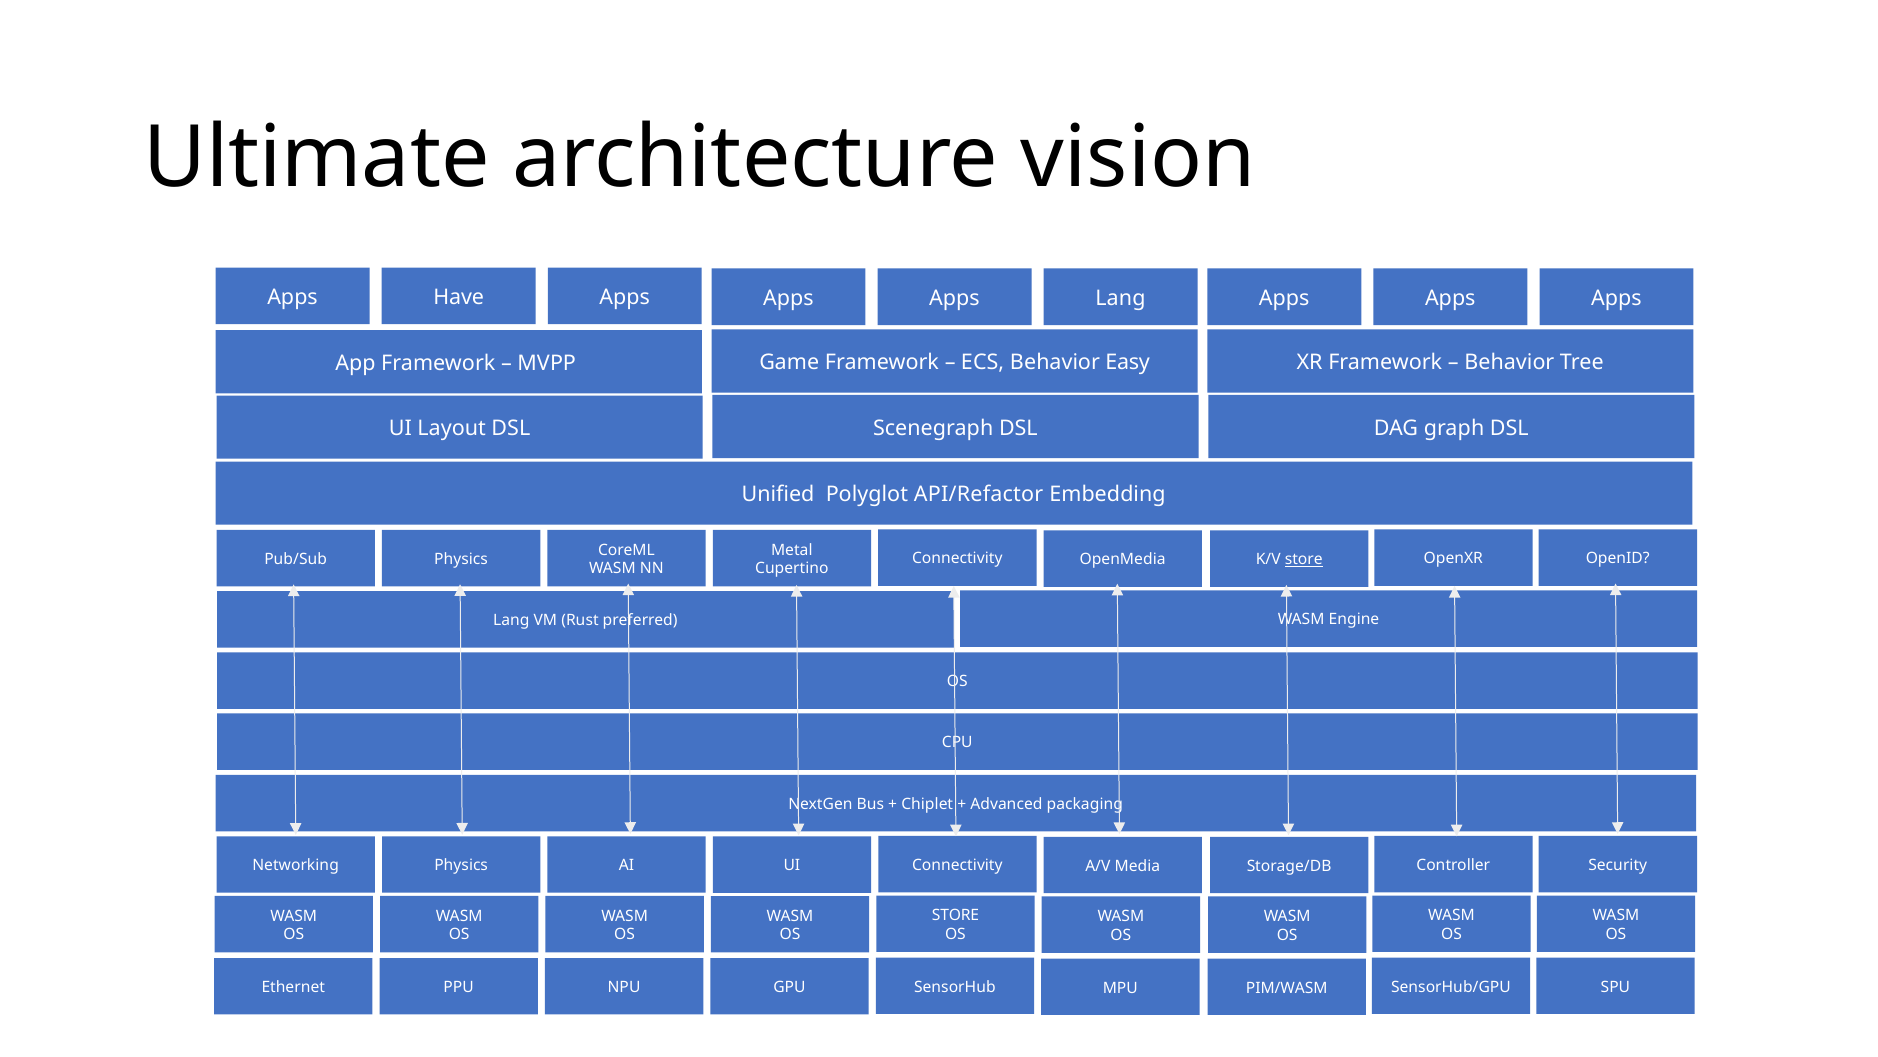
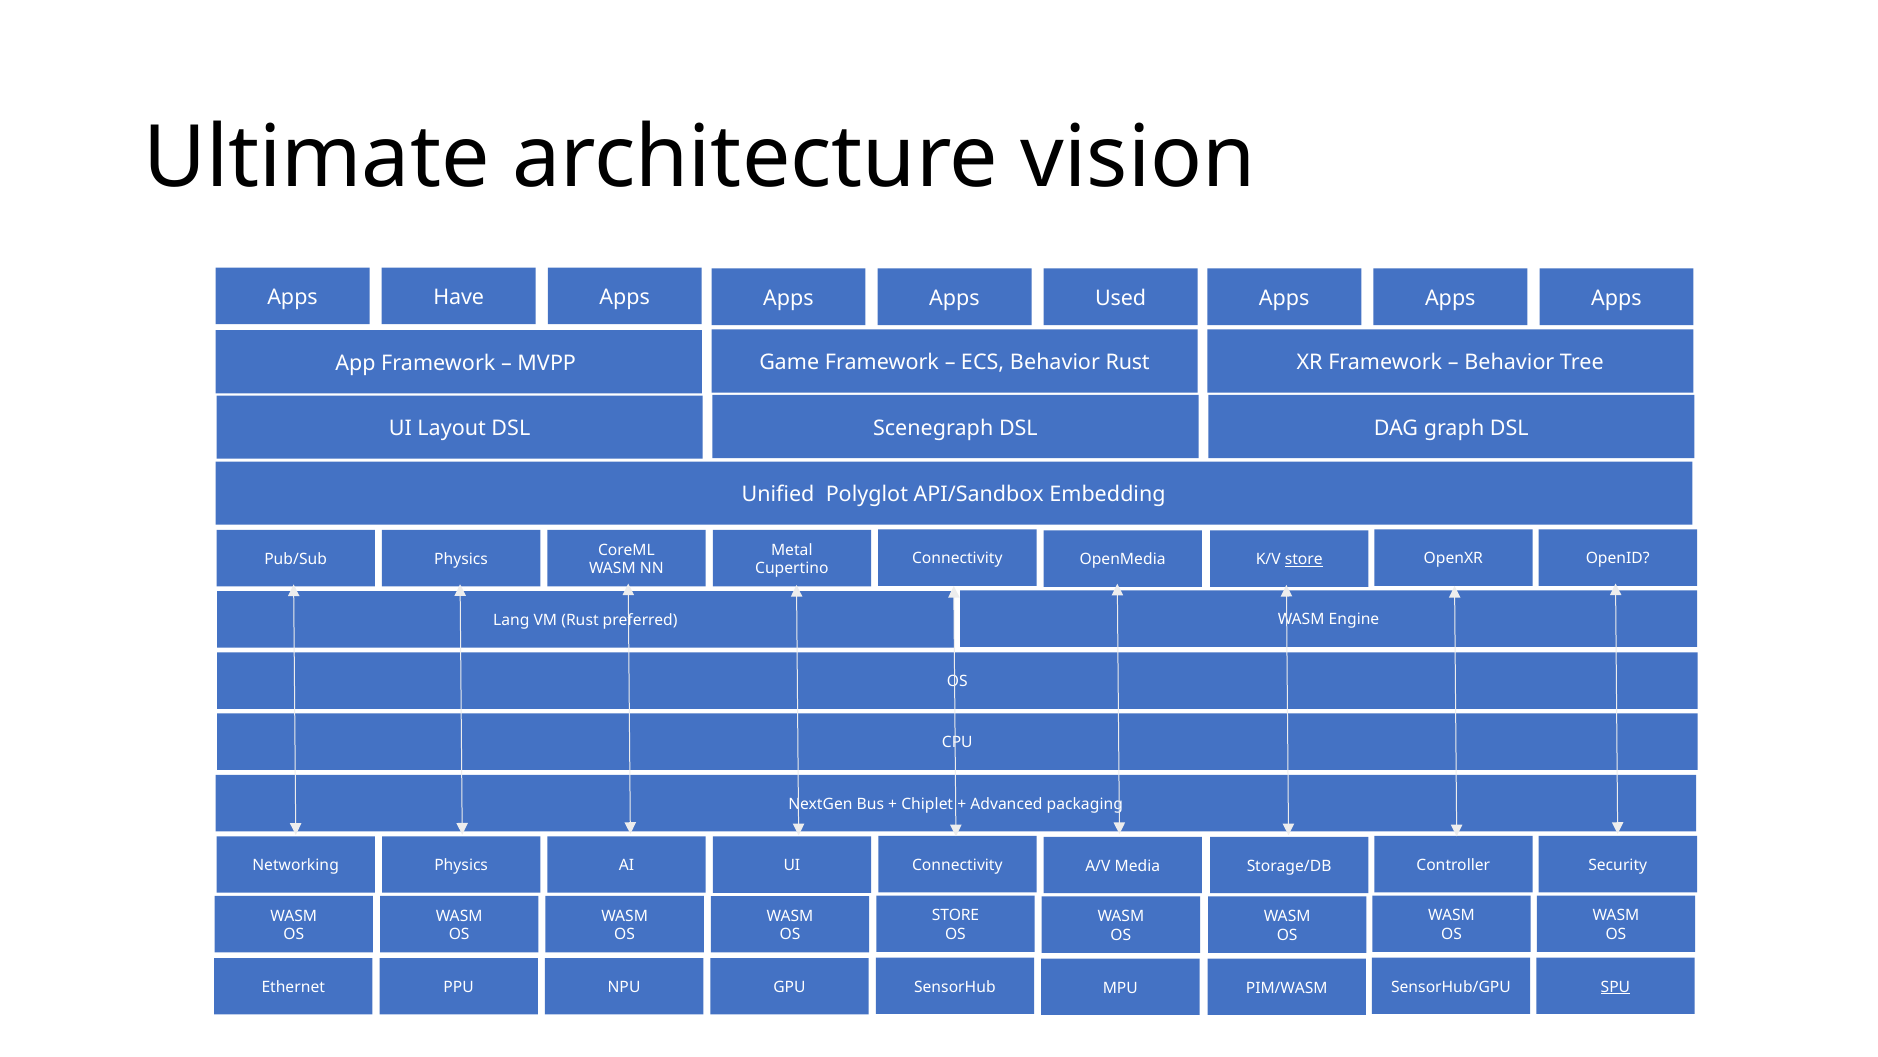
Apps Lang: Lang -> Used
Behavior Easy: Easy -> Rust
API/Refactor: API/Refactor -> API/Sandbox
SPU underline: none -> present
